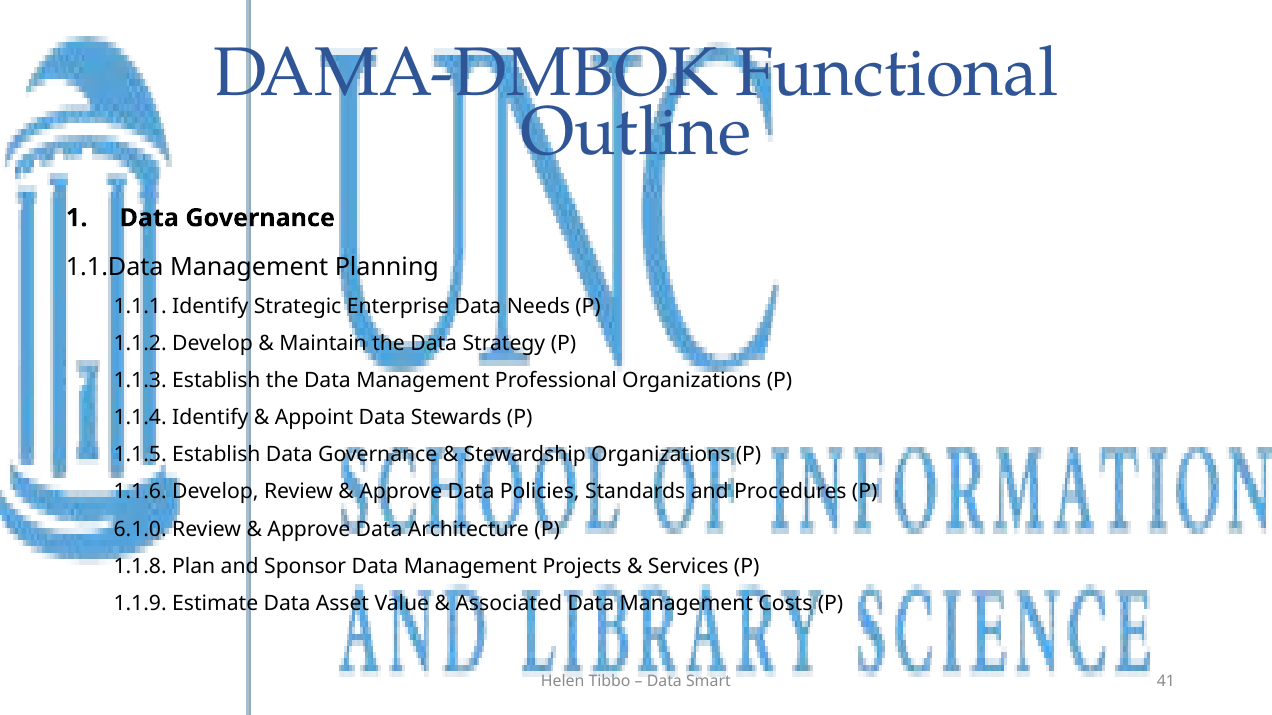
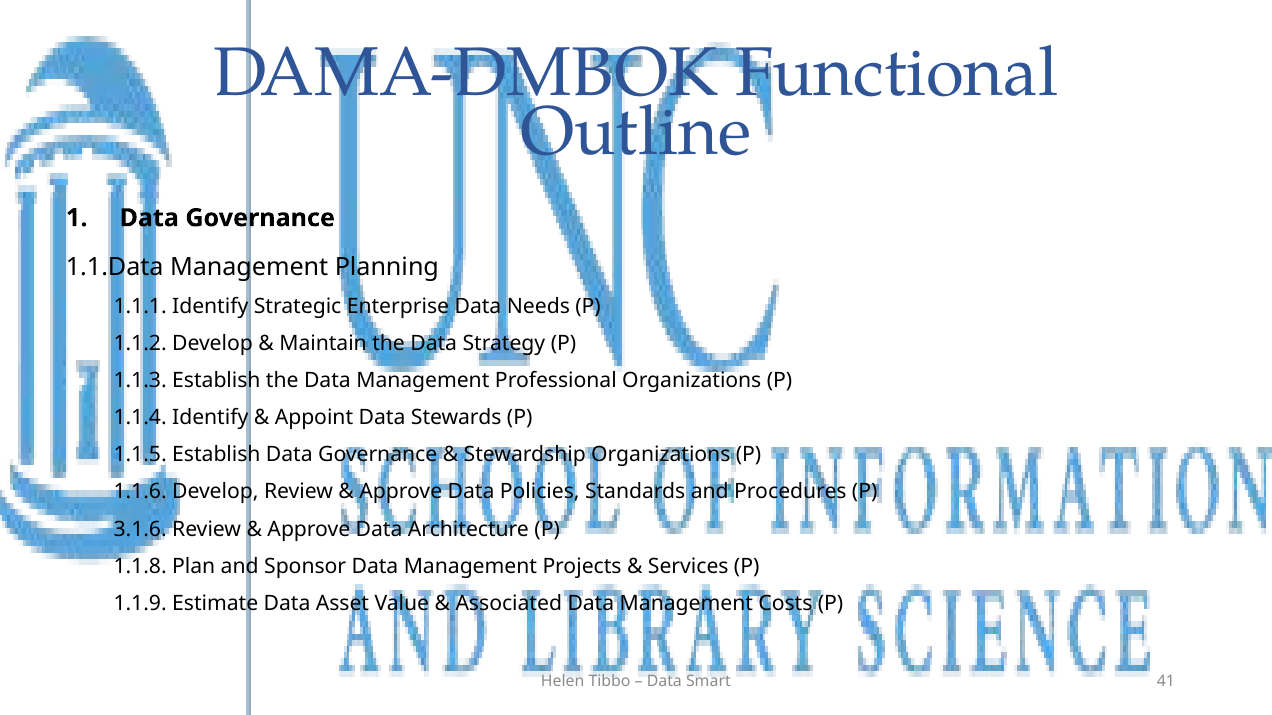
6.1.0: 6.1.0 -> 3.1.6
